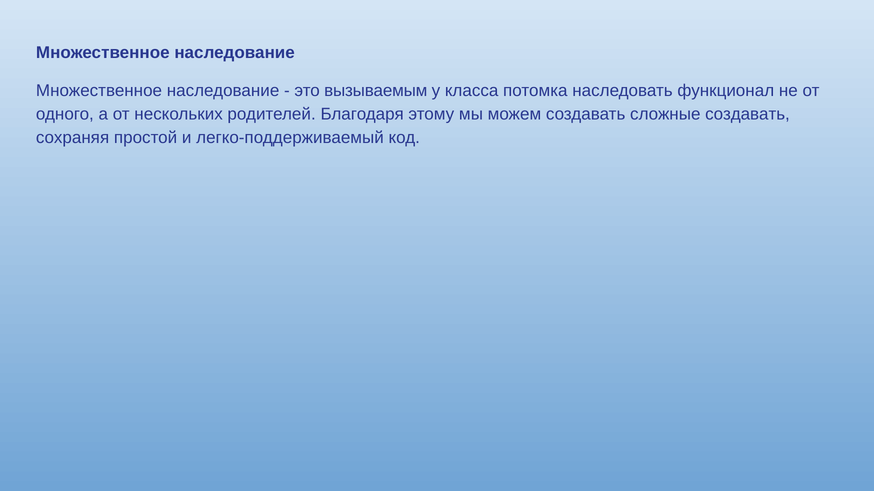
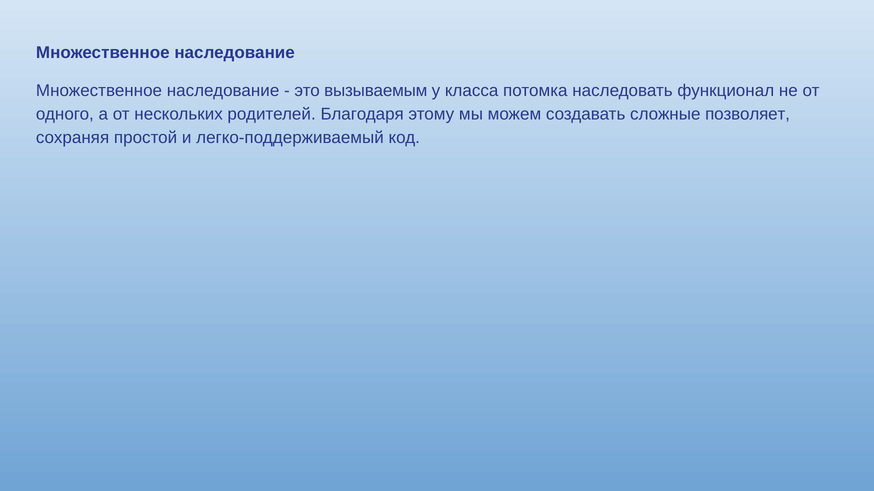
сложные создавать: создавать -> позволяет
